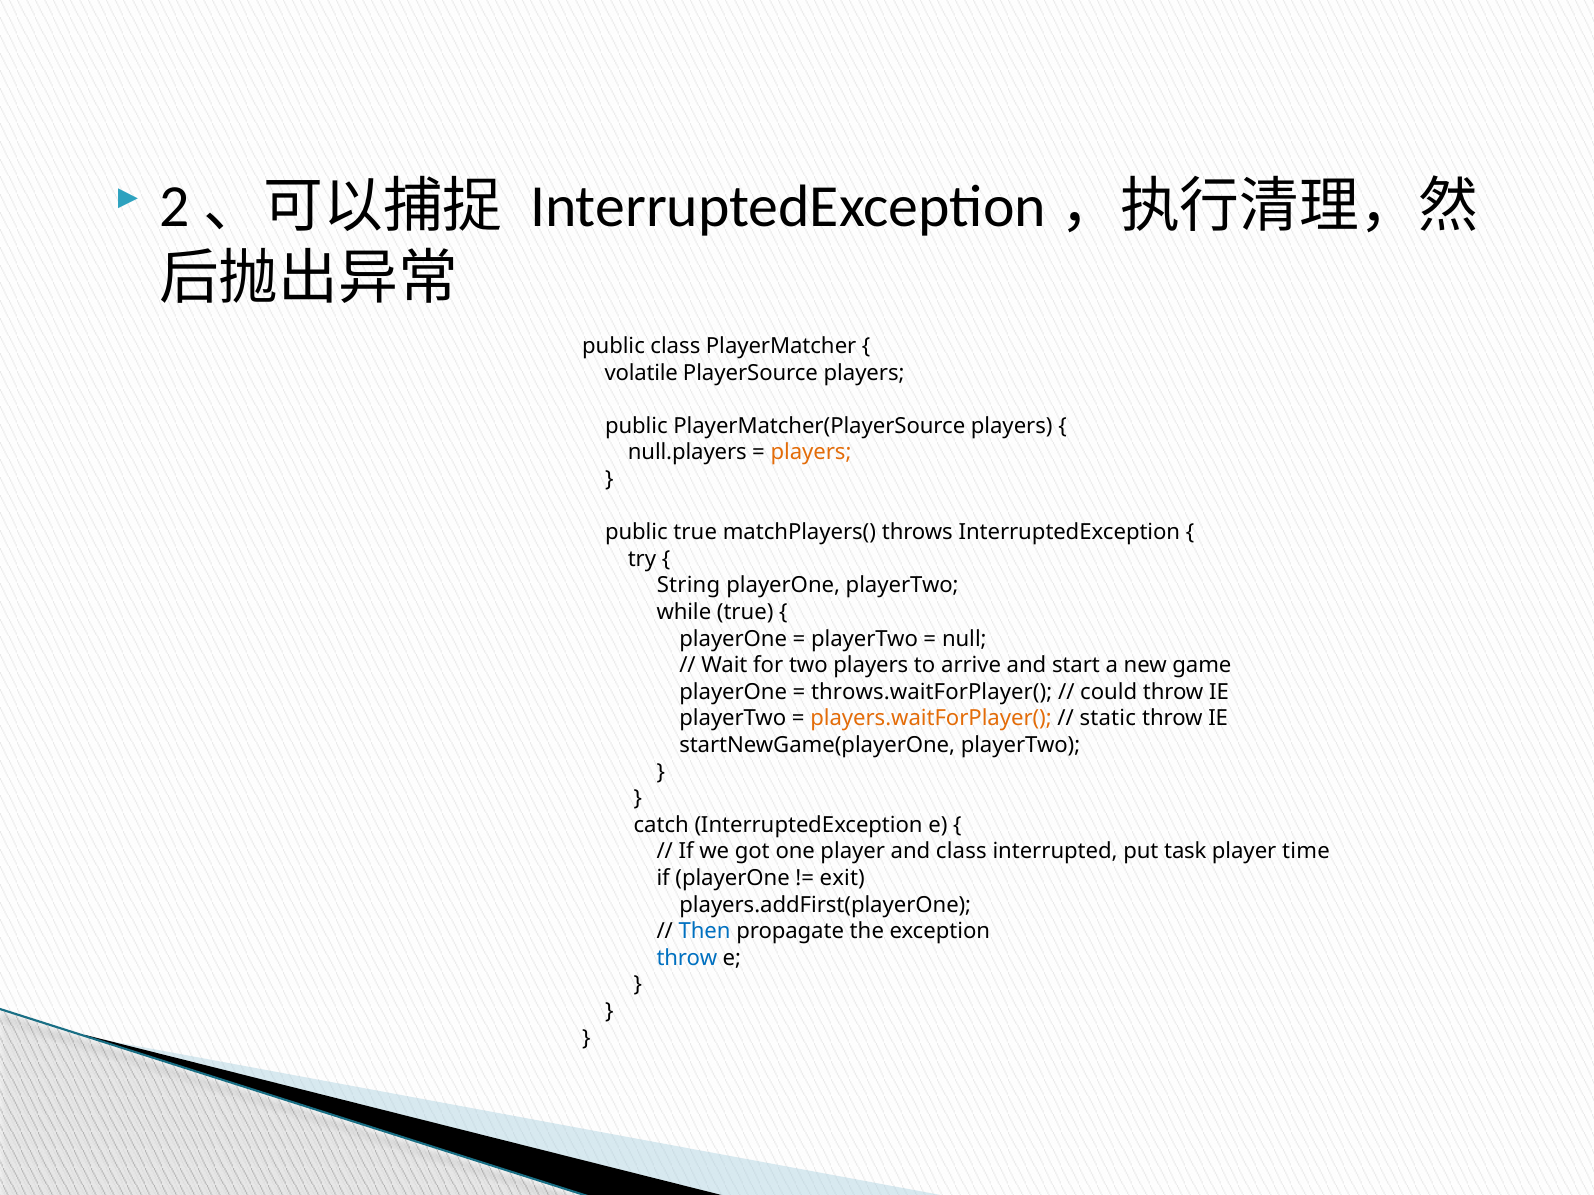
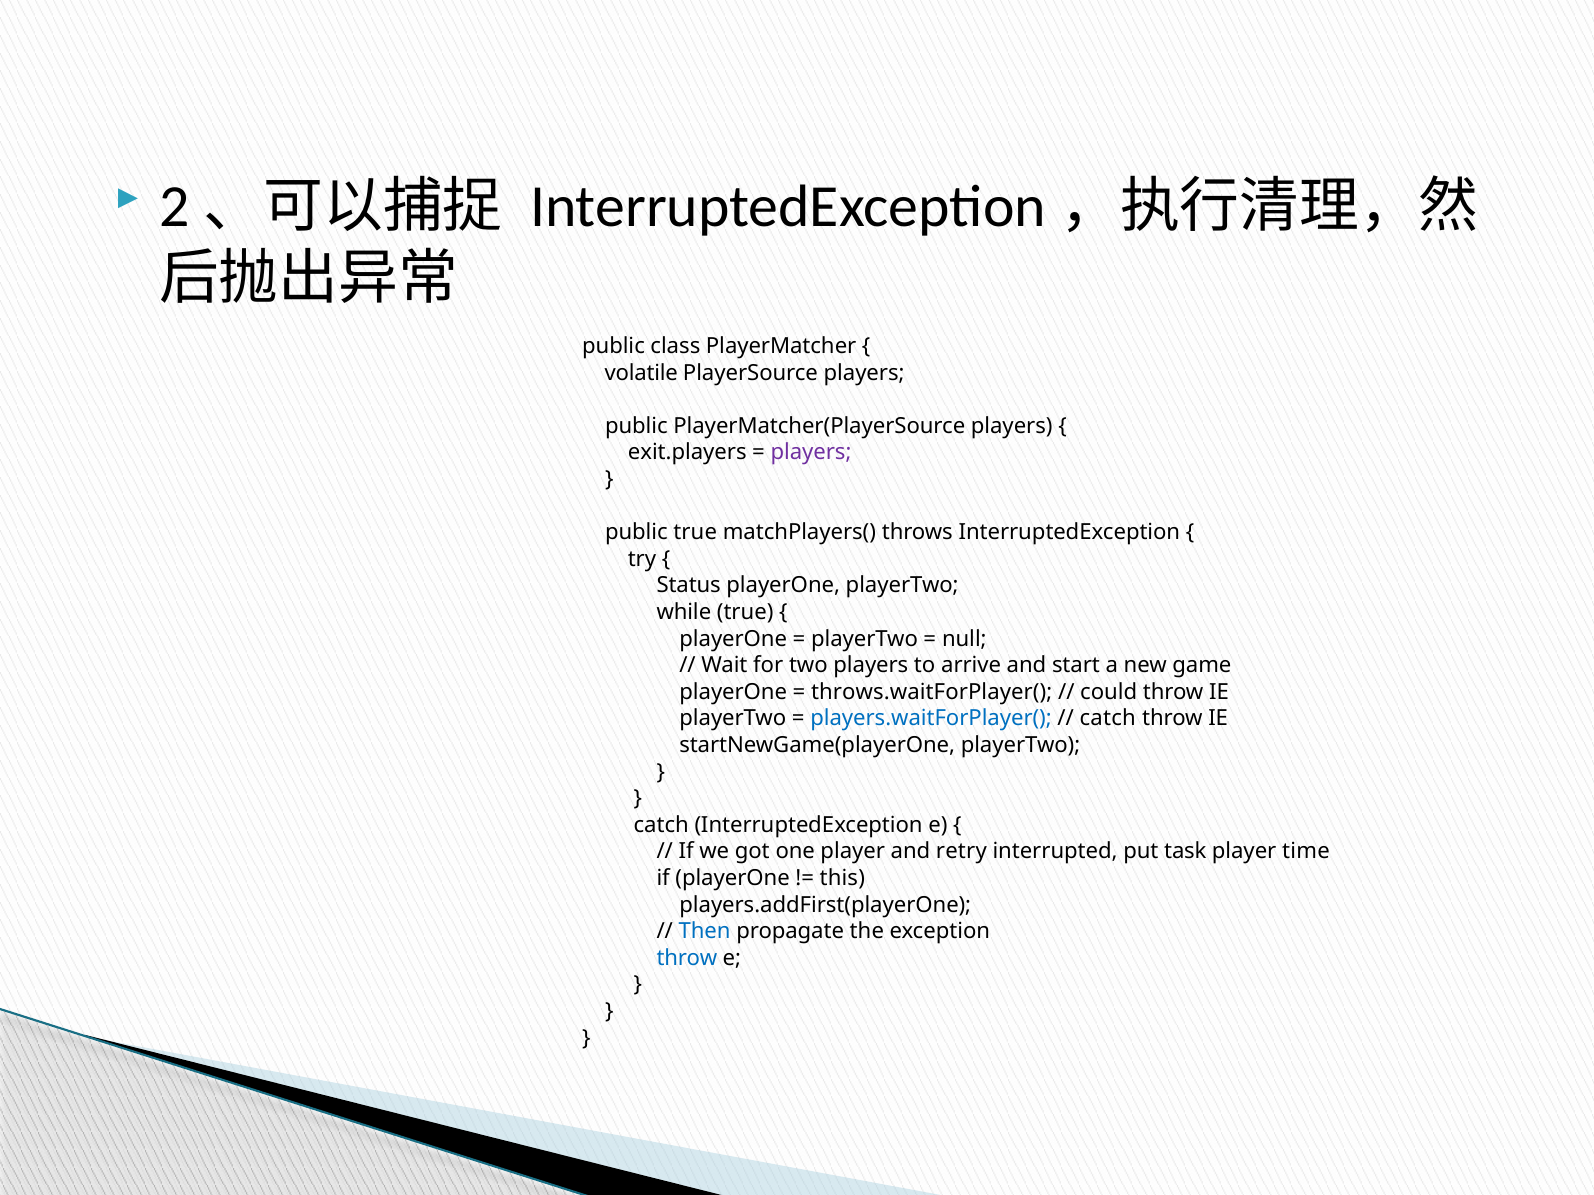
null.players: null.players -> exit.players
players at (811, 453) colour: orange -> purple
String: String -> Status
players.waitForPlayer( colour: orange -> blue
static at (1108, 719): static -> catch
and class: class -> retry
exit: exit -> this
